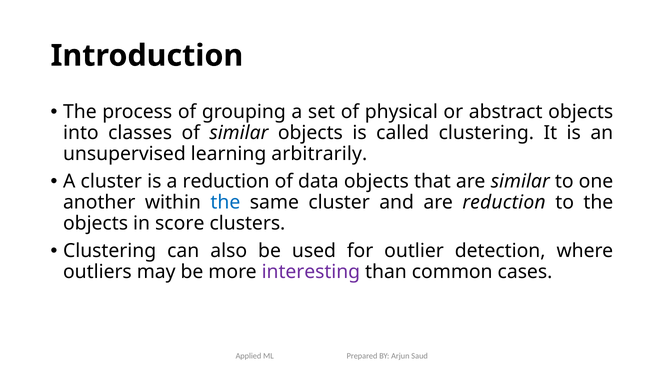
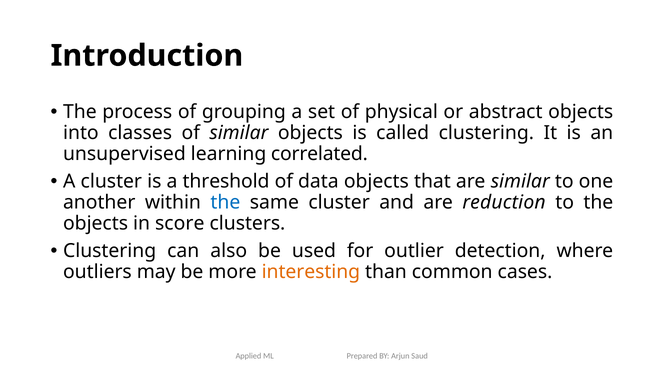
arbitrarily: arbitrarily -> correlated
a reduction: reduction -> threshold
interesting colour: purple -> orange
